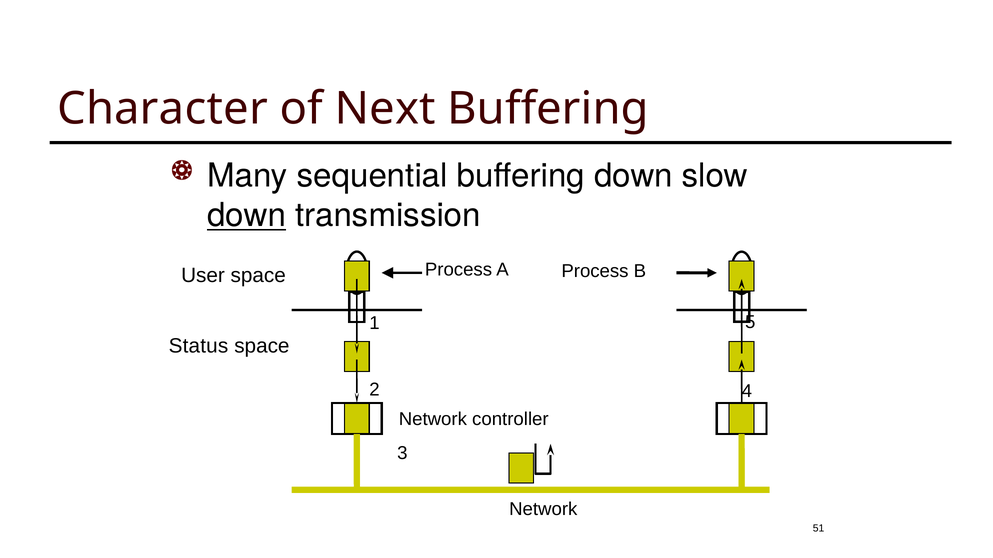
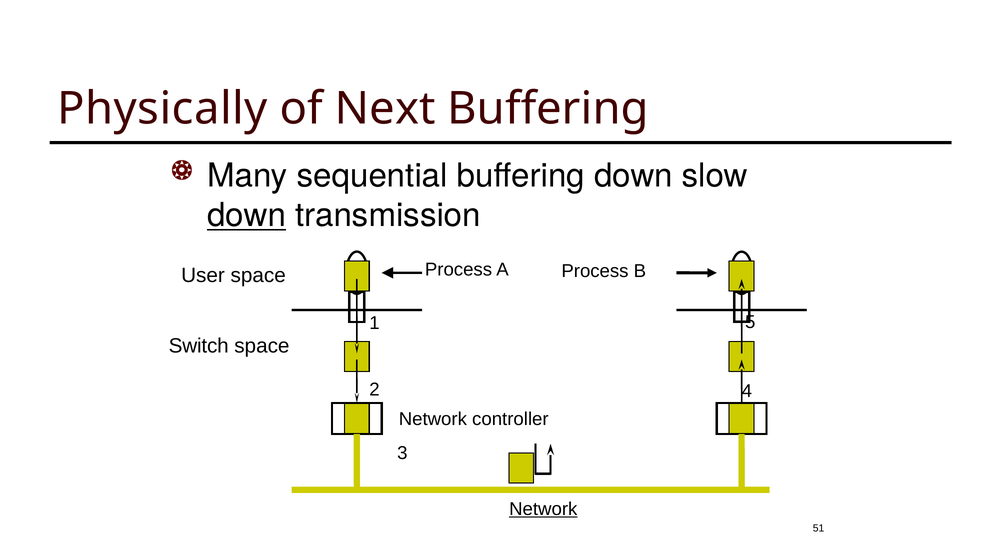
Character: Character -> Physically
Status: Status -> Switch
Network at (543, 510) underline: none -> present
